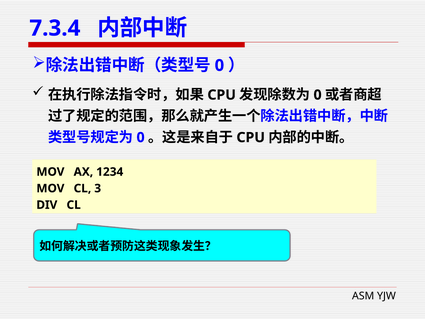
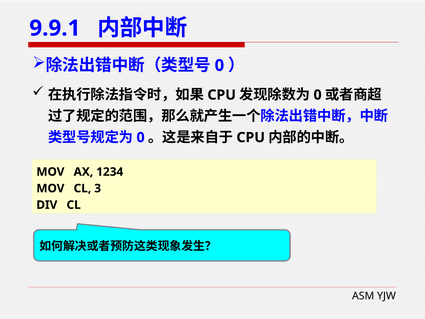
7.3.4: 7.3.4 -> 9.9.1
